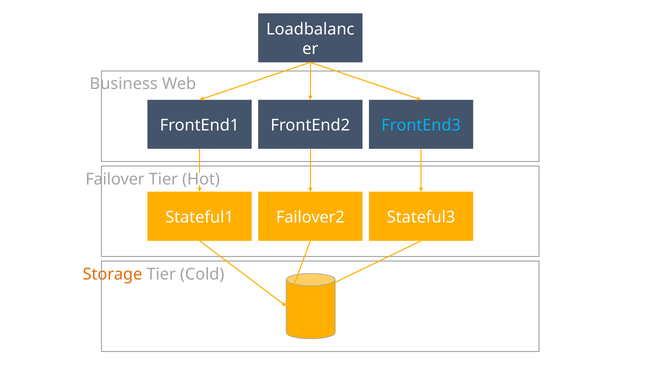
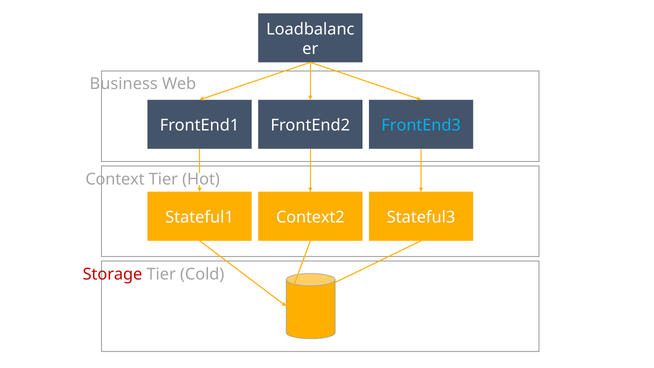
Failover: Failover -> Context
Failover2: Failover2 -> Context2
Storage colour: orange -> red
